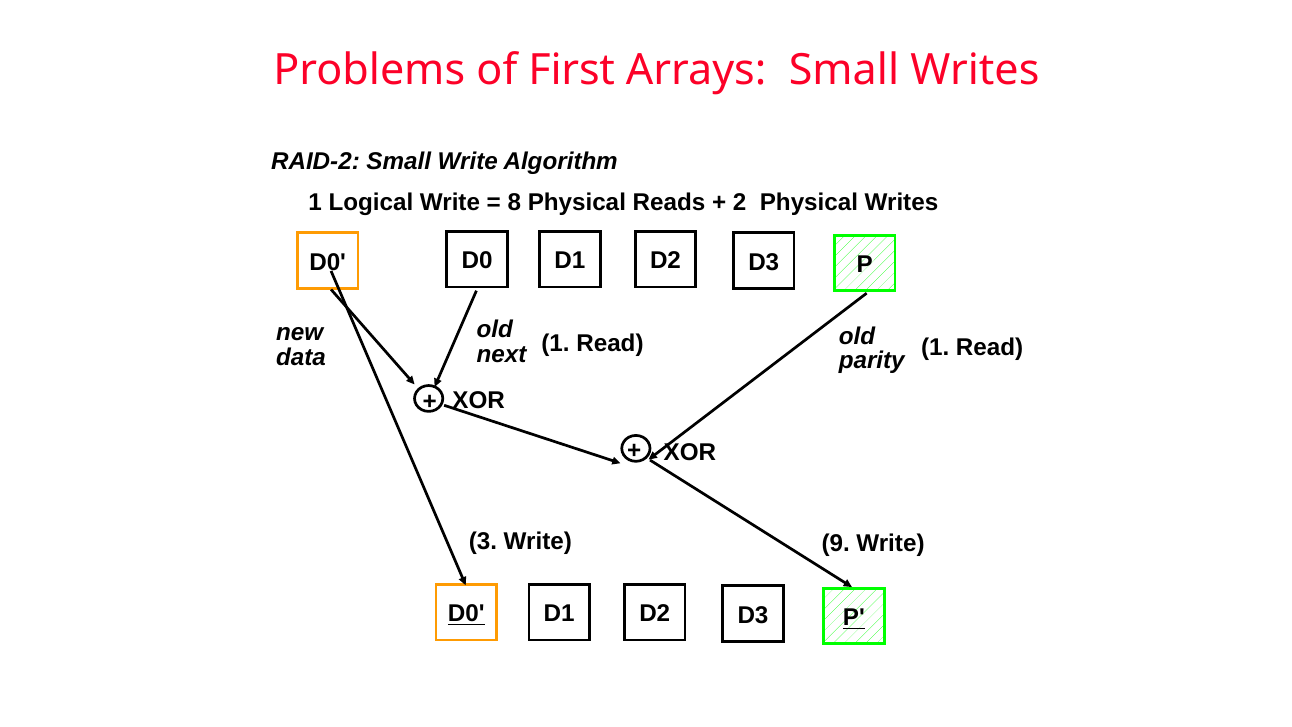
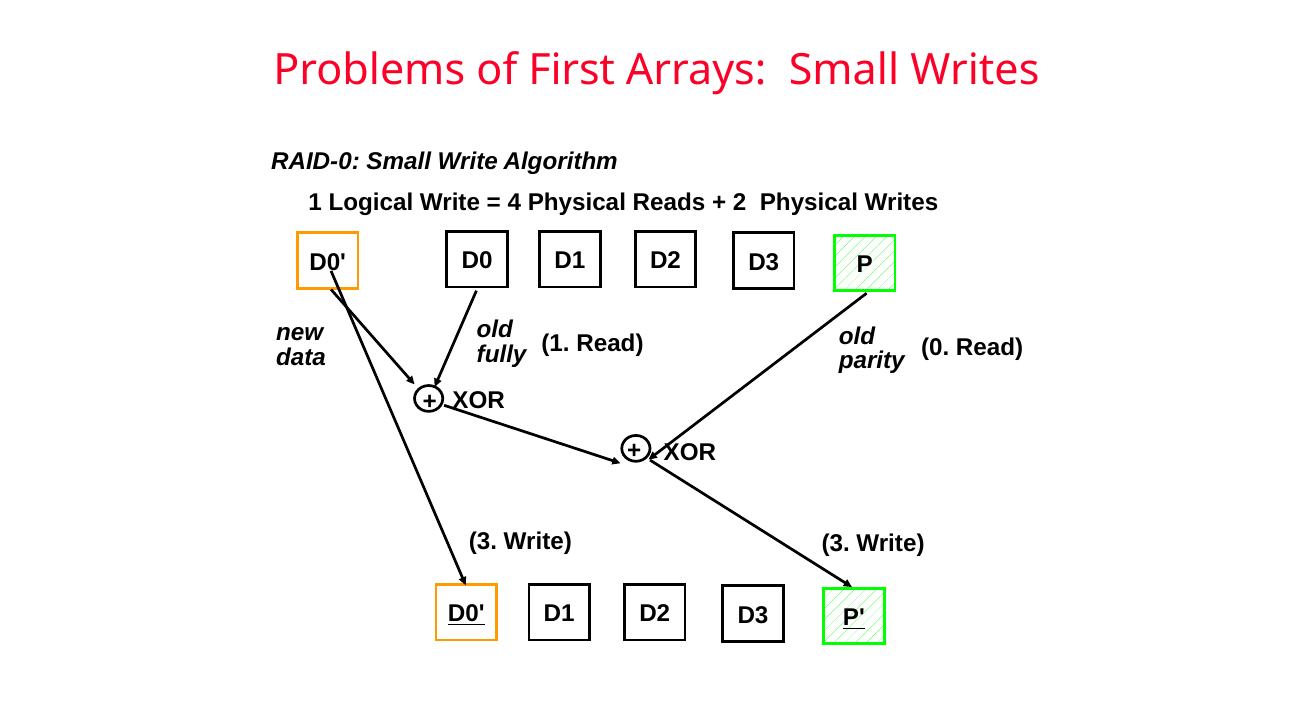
RAID-2: RAID-2 -> RAID-0
8: 8 -> 4
Read 1: 1 -> 0
next: next -> fully
Write 9: 9 -> 3
